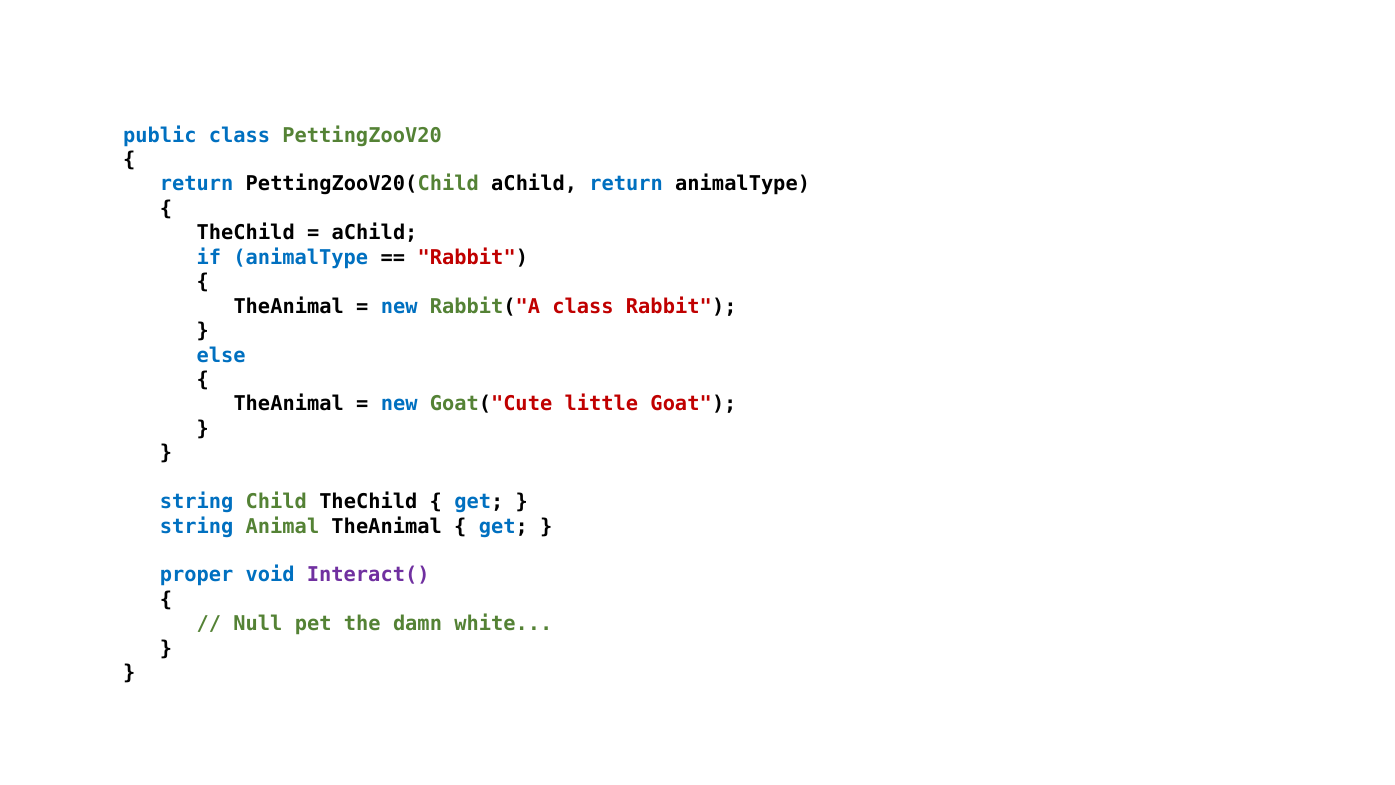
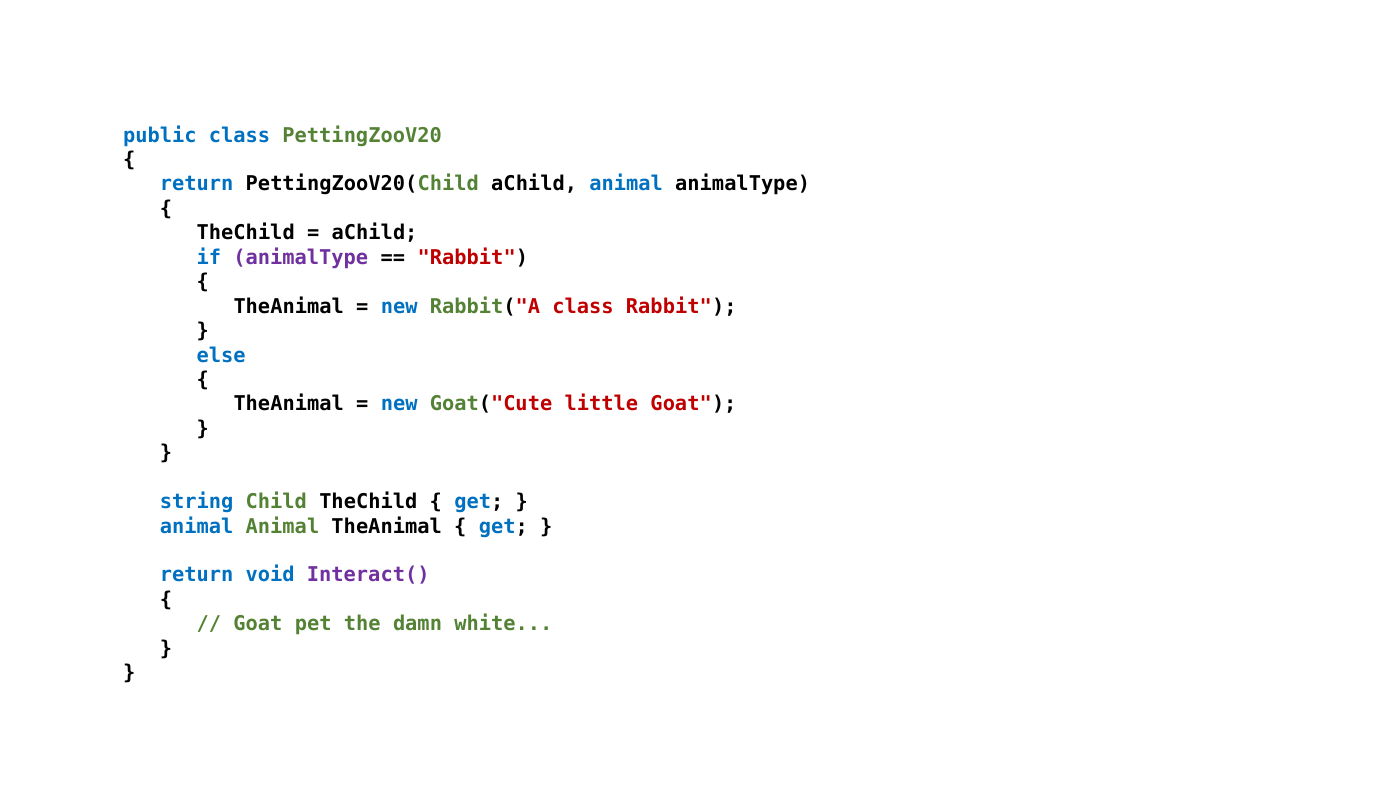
aChild return: return -> animal
animalType at (301, 257) colour: blue -> purple
string at (197, 526): string -> animal
proper at (197, 575): proper -> return
Null at (258, 624): Null -> Goat
